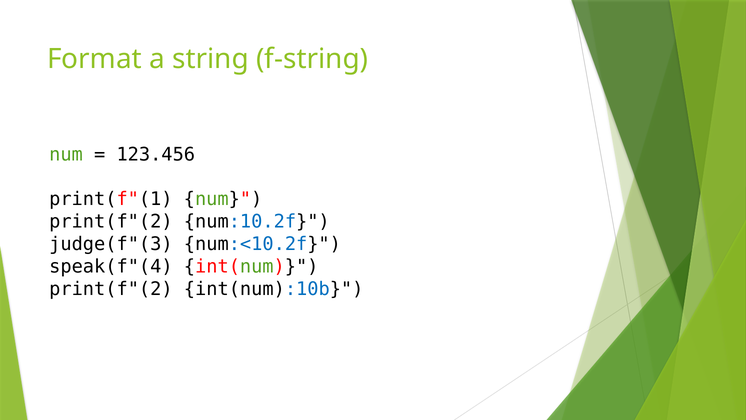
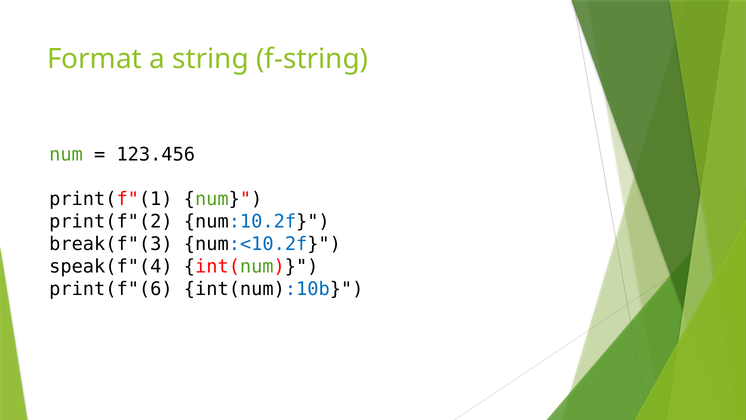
judge(f"(3: judge(f"(3 -> break(f"(3
print(f"(2 at (111, 289): print(f"(2 -> print(f"(6
